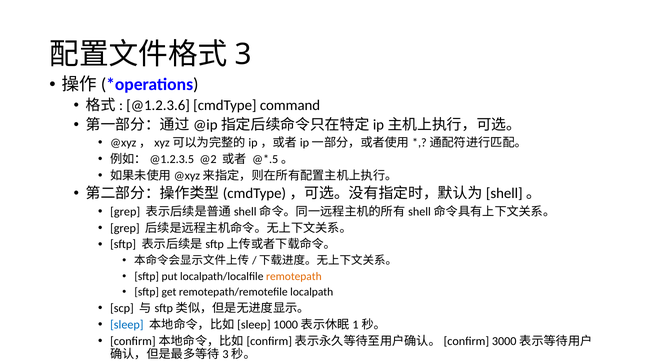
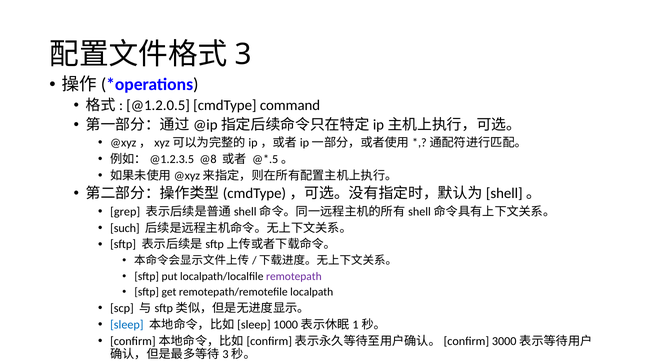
@1.2.3.6: @1.2.3.6 -> @1.2.0.5
@2: @2 -> @8
grep at (125, 228): grep -> such
remotepath colour: orange -> purple
